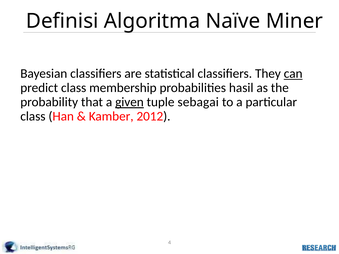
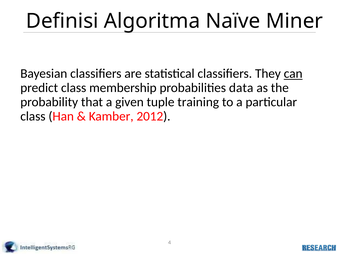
hasil: hasil -> data
given underline: present -> none
sebagai: sebagai -> training
